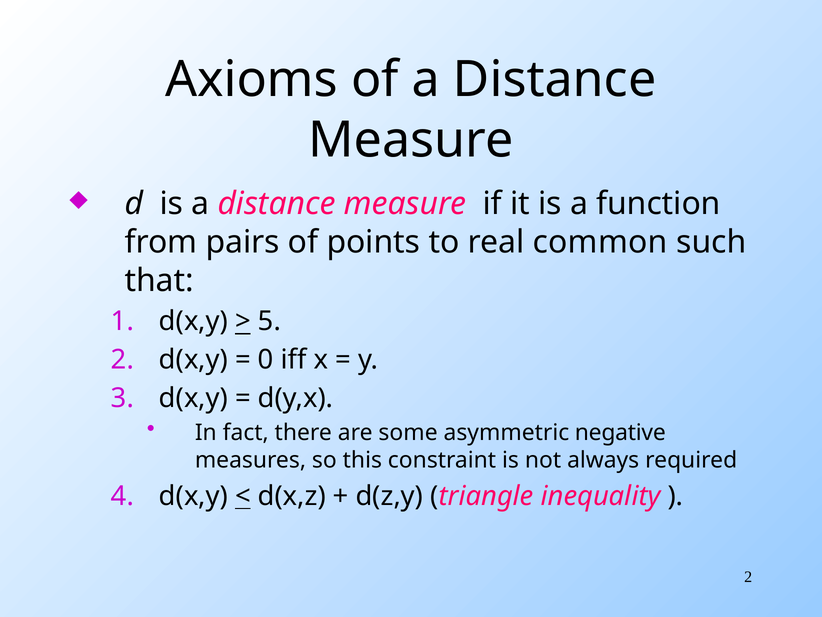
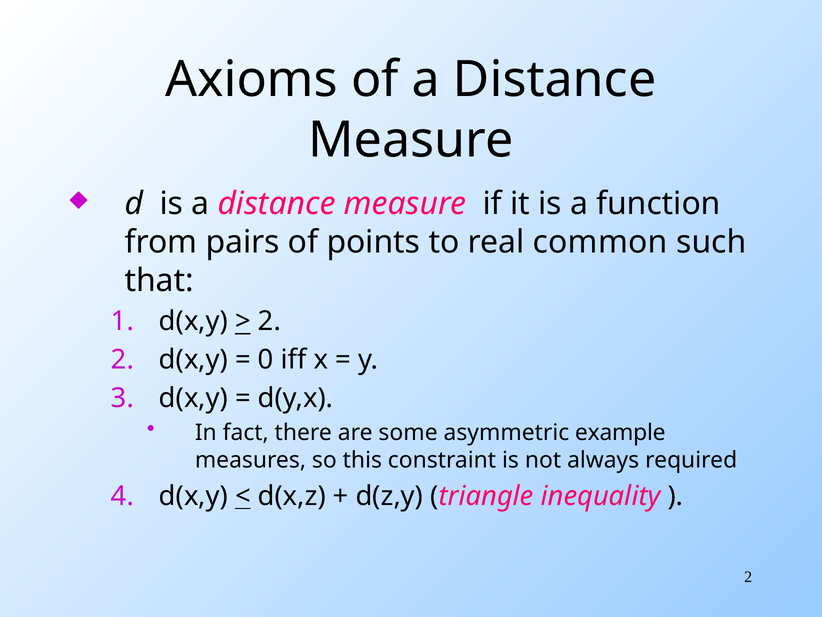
5 at (269, 321): 5 -> 2
negative: negative -> example
